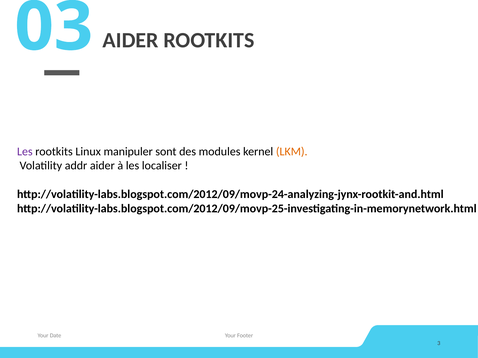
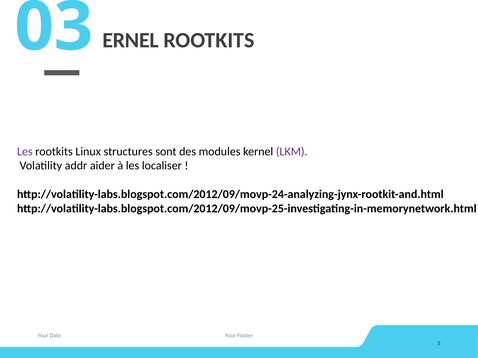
AIDER at (131, 40): AIDER -> ERNEL
manipuler: manipuler -> structures
LKM colour: orange -> purple
